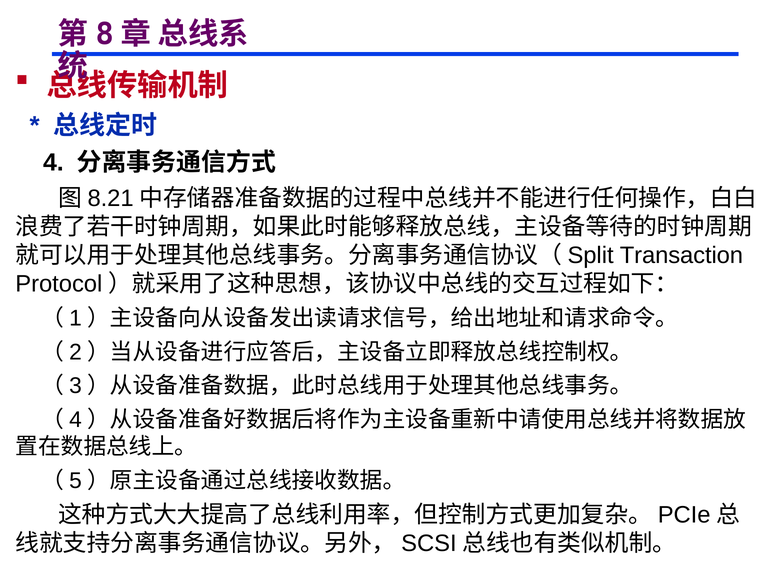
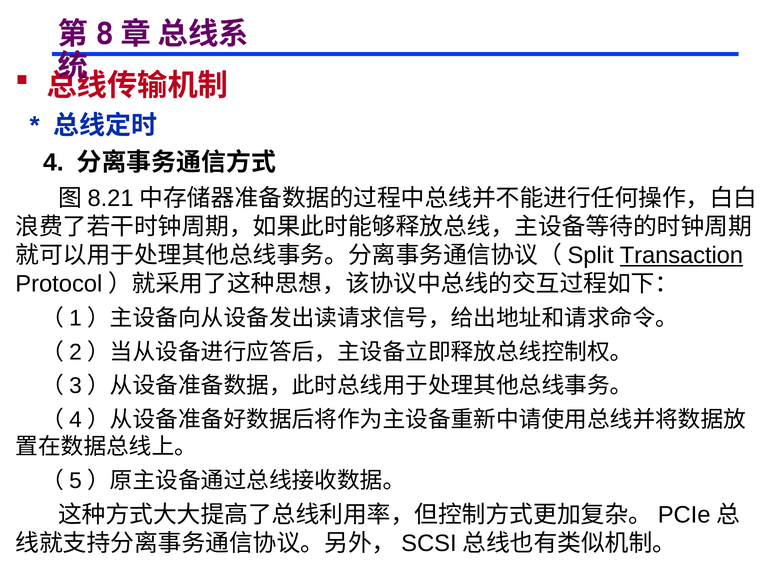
Transaction underline: none -> present
